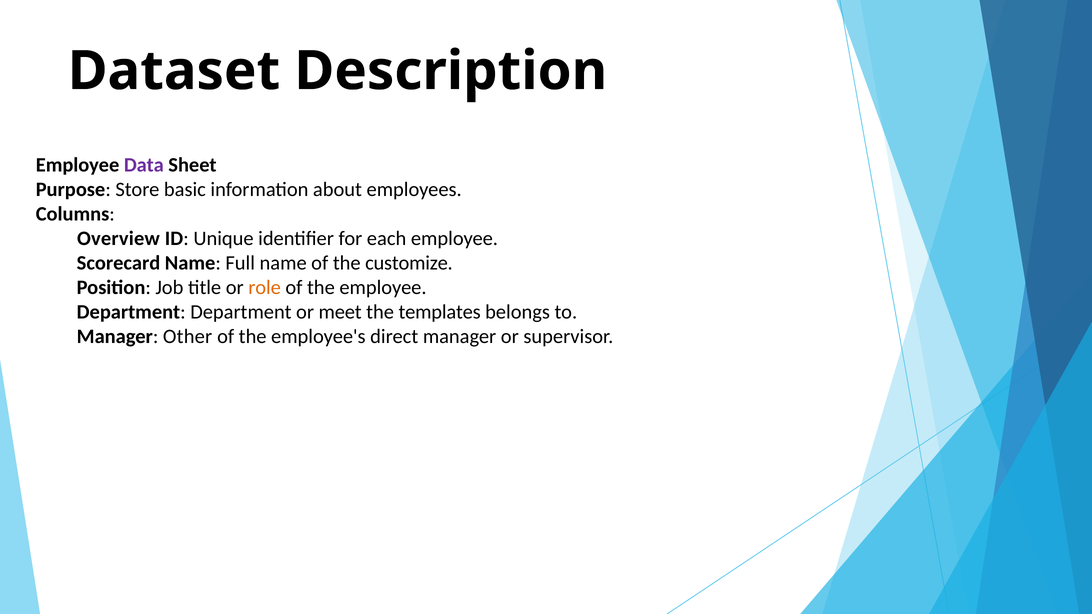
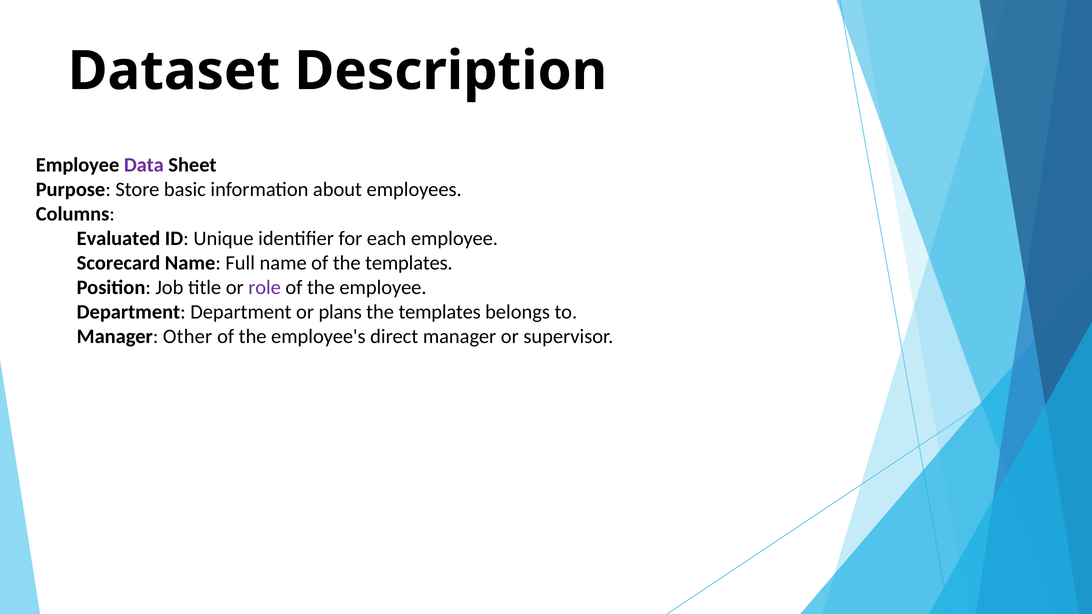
Overview: Overview -> Evaluated
of the customize: customize -> templates
role colour: orange -> purple
meet: meet -> plans
